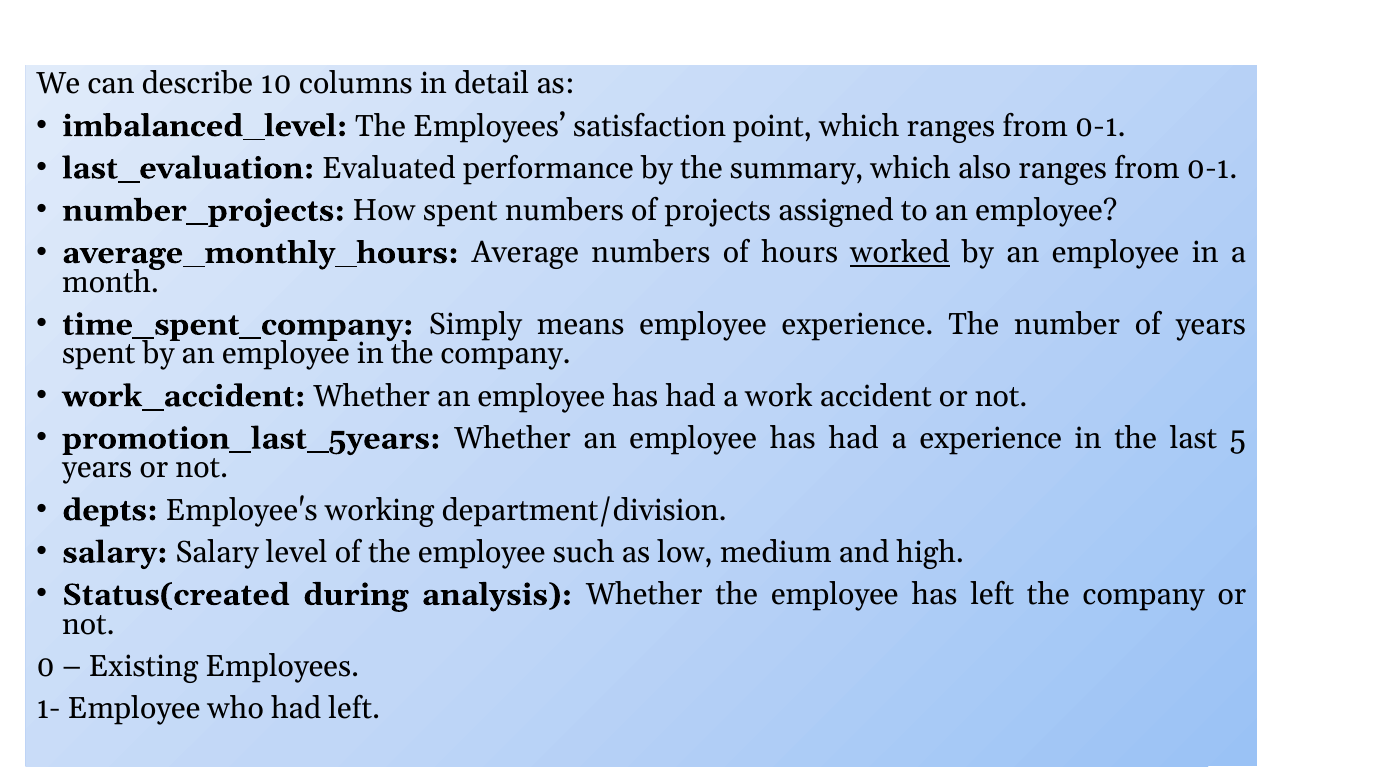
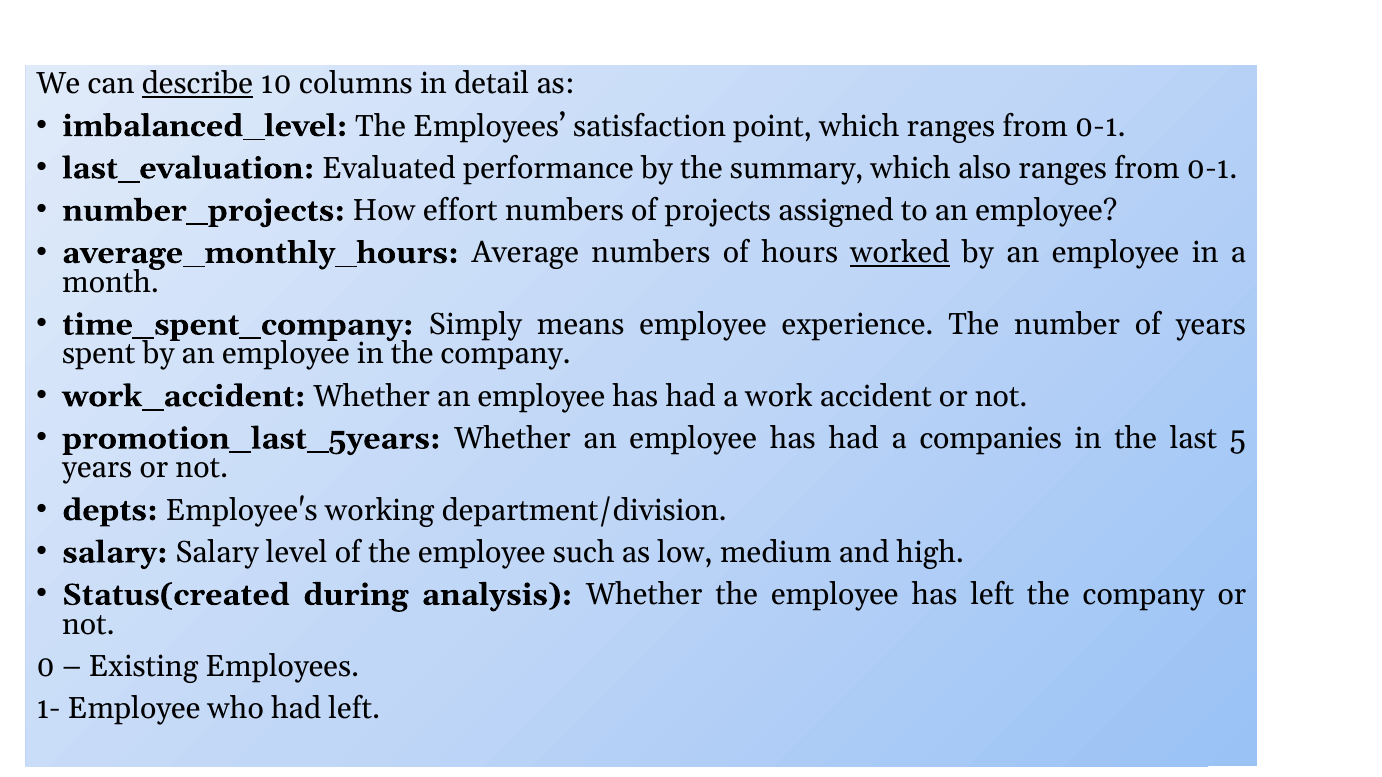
describe underline: none -> present
How spent: spent -> effort
a experience: experience -> companies
